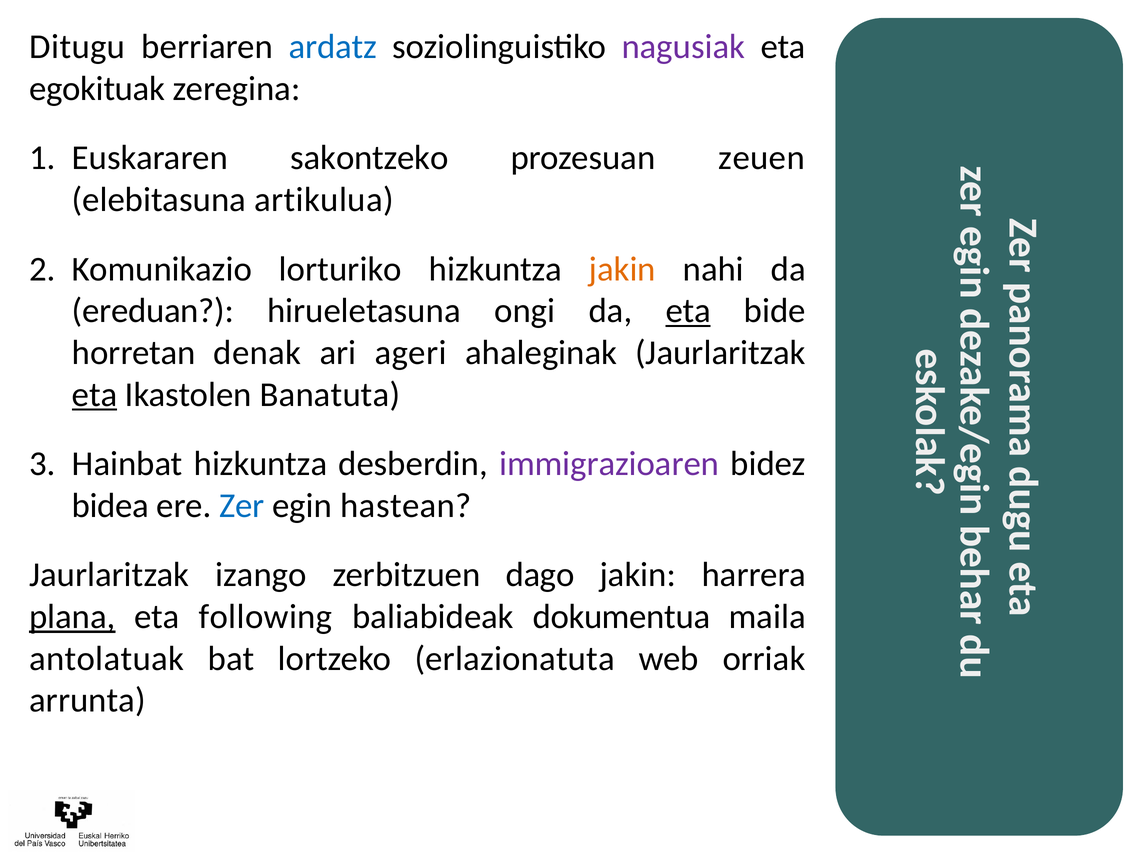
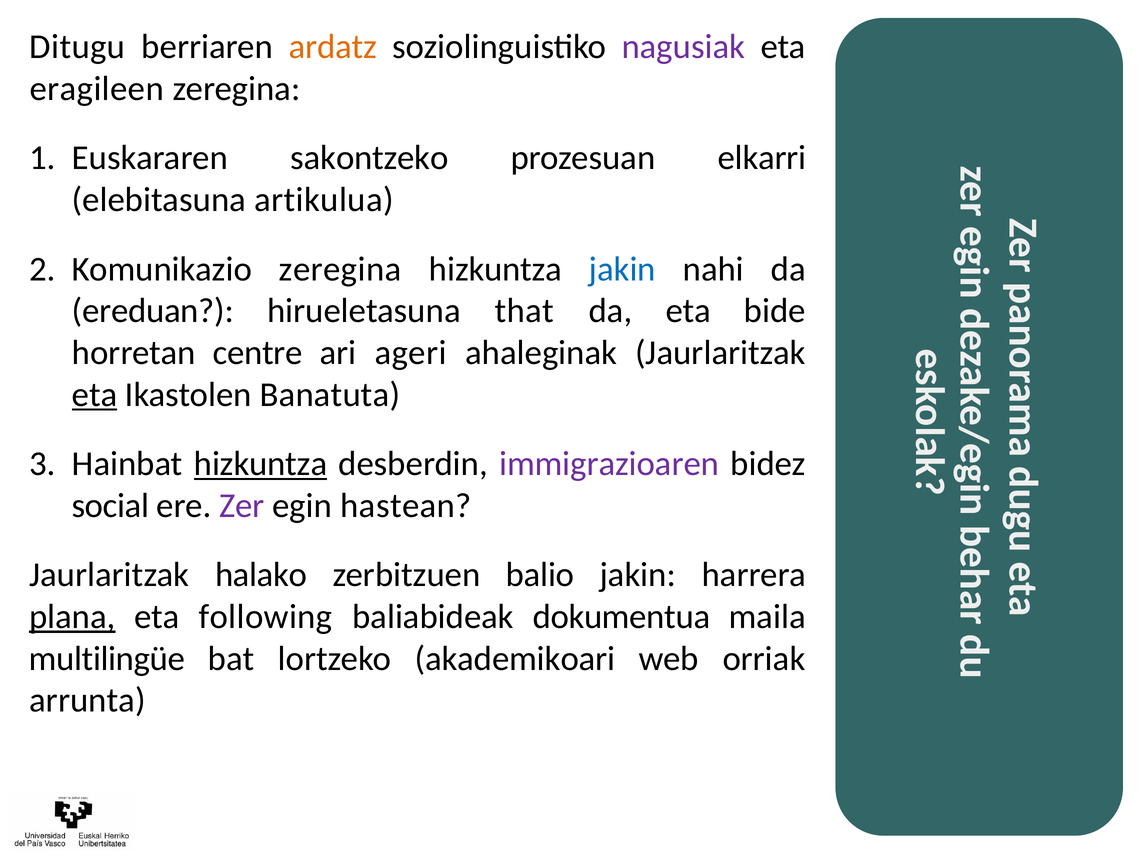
ardatz colour: blue -> orange
egokituak: egokituak -> eragileen
zeuen: zeuen -> elkarri
Komunikazio lorturiko: lorturiko -> zeregina
jakin at (622, 269) colour: orange -> blue
ongi: ongi -> that
eta at (688, 311) underline: present -> none
denak: denak -> centre
hizkuntza at (261, 464) underline: none -> present
bidea: bidea -> social
Zer colour: blue -> purple
izango: izango -> halako
dago: dago -> balio
antolatuak: antolatuak -> multilingüe
erlazionatuta: erlazionatuta -> akademikoari
